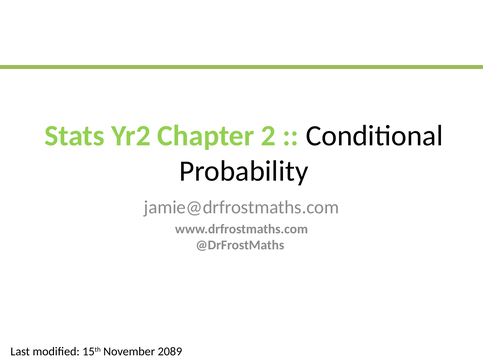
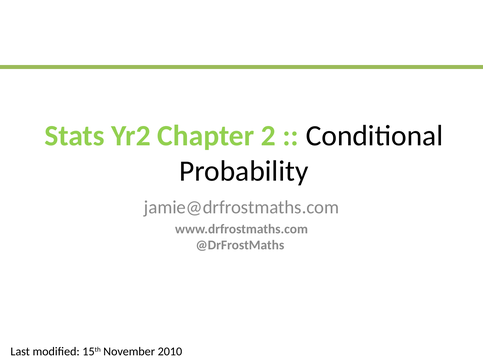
2089: 2089 -> 2010
